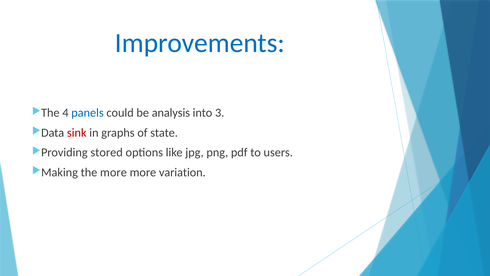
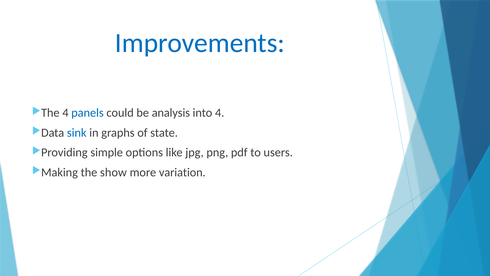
into 3: 3 -> 4
sink colour: red -> blue
stored: stored -> simple
the more: more -> show
